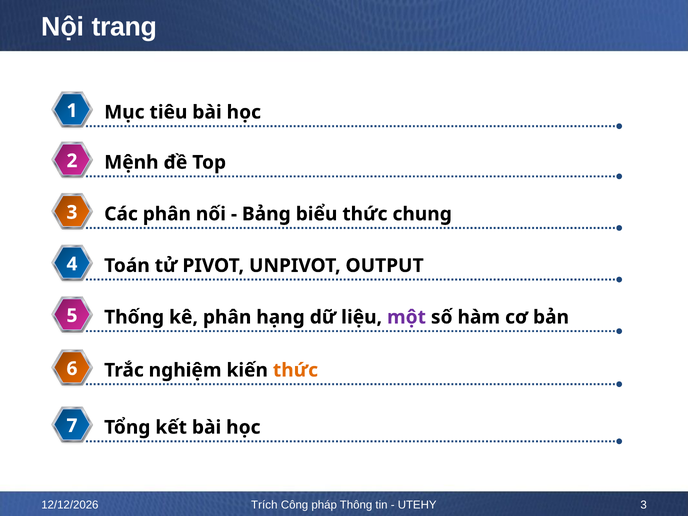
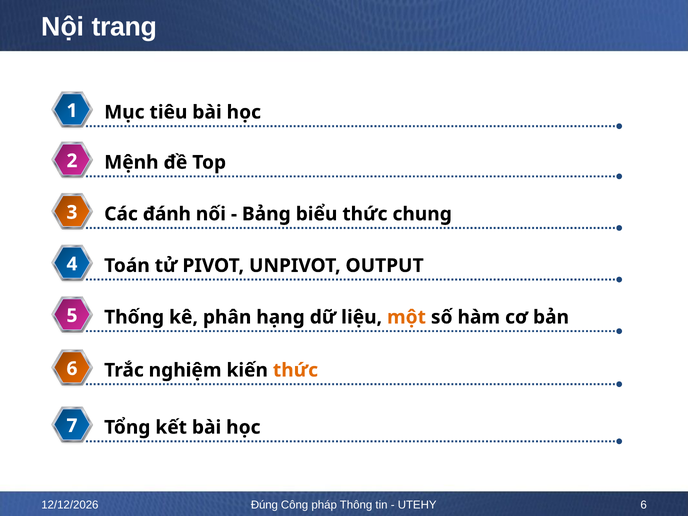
phân at (167, 214): phân -> đánh
một colour: purple -> orange
Trích: Trích -> Đúng
UTEHY 3: 3 -> 6
